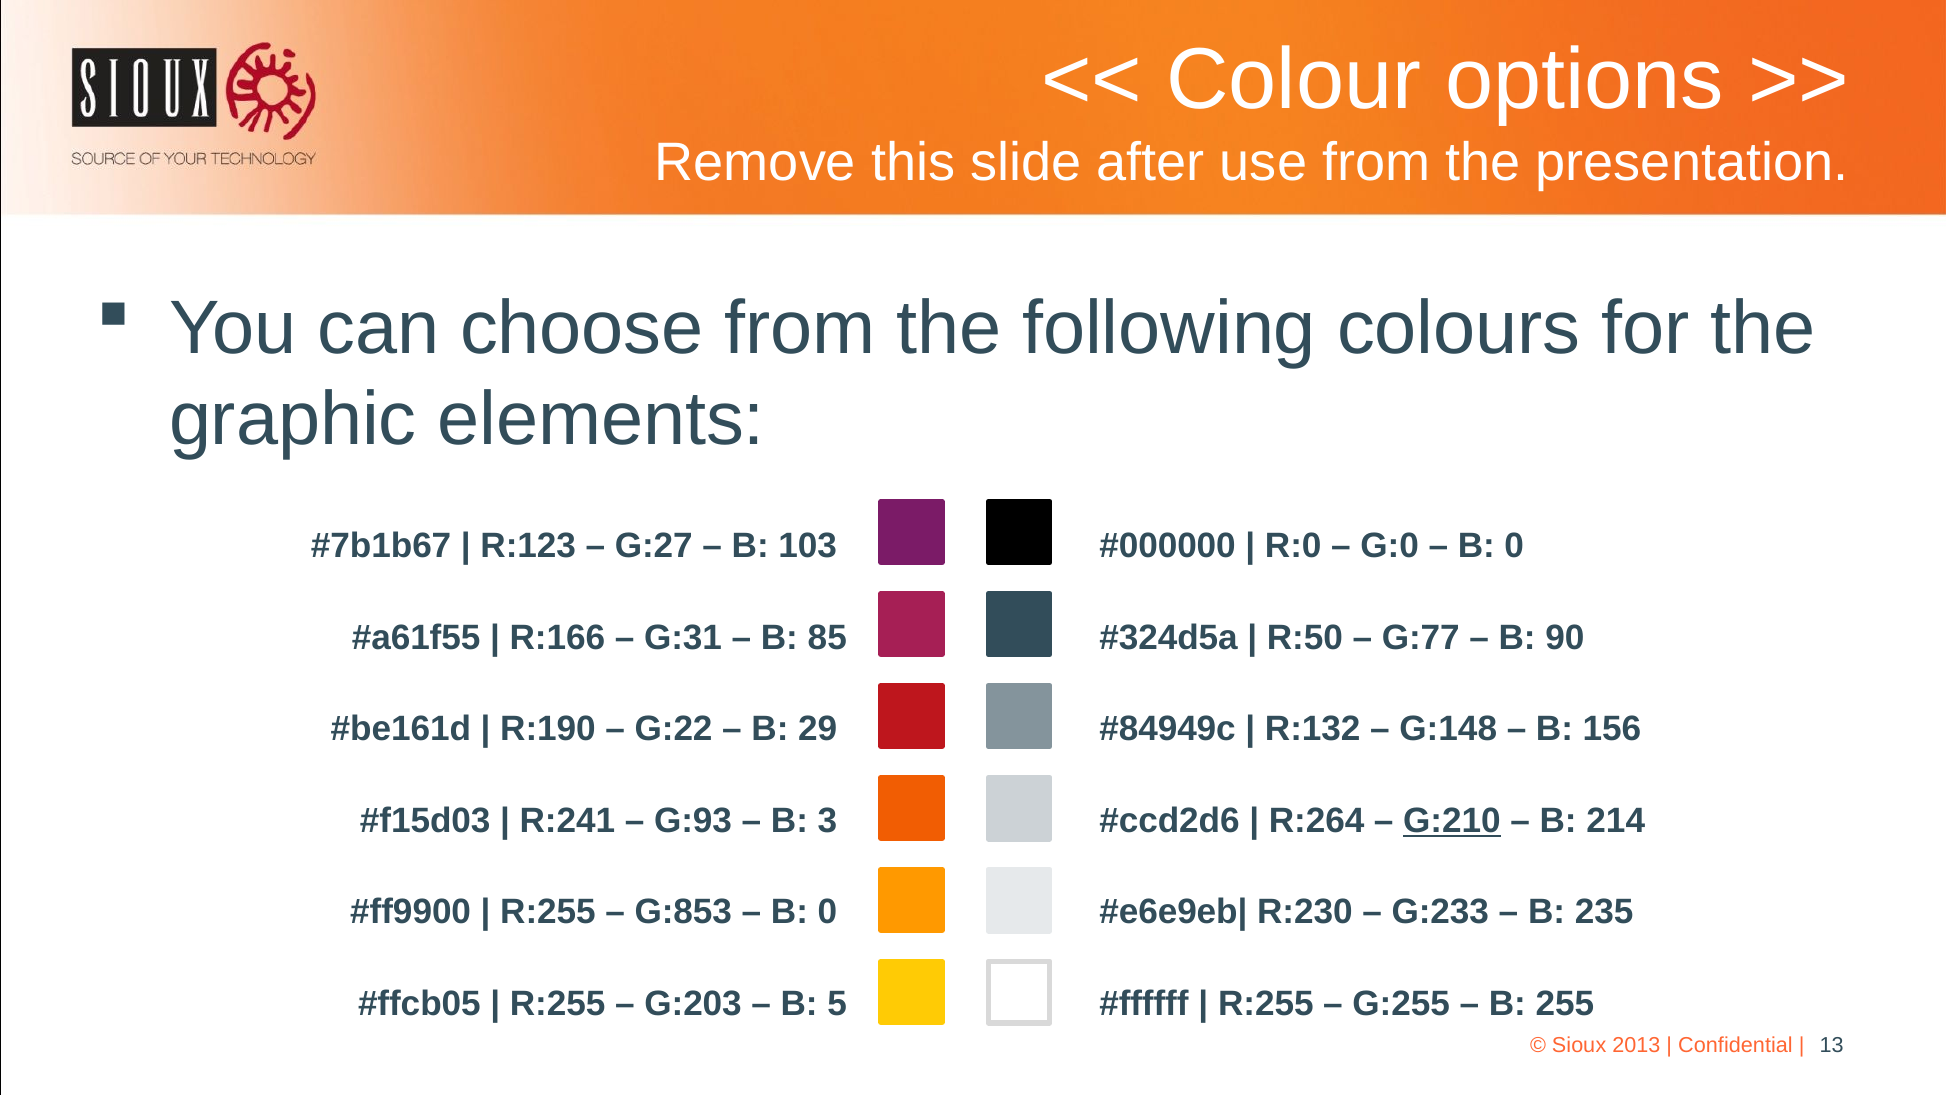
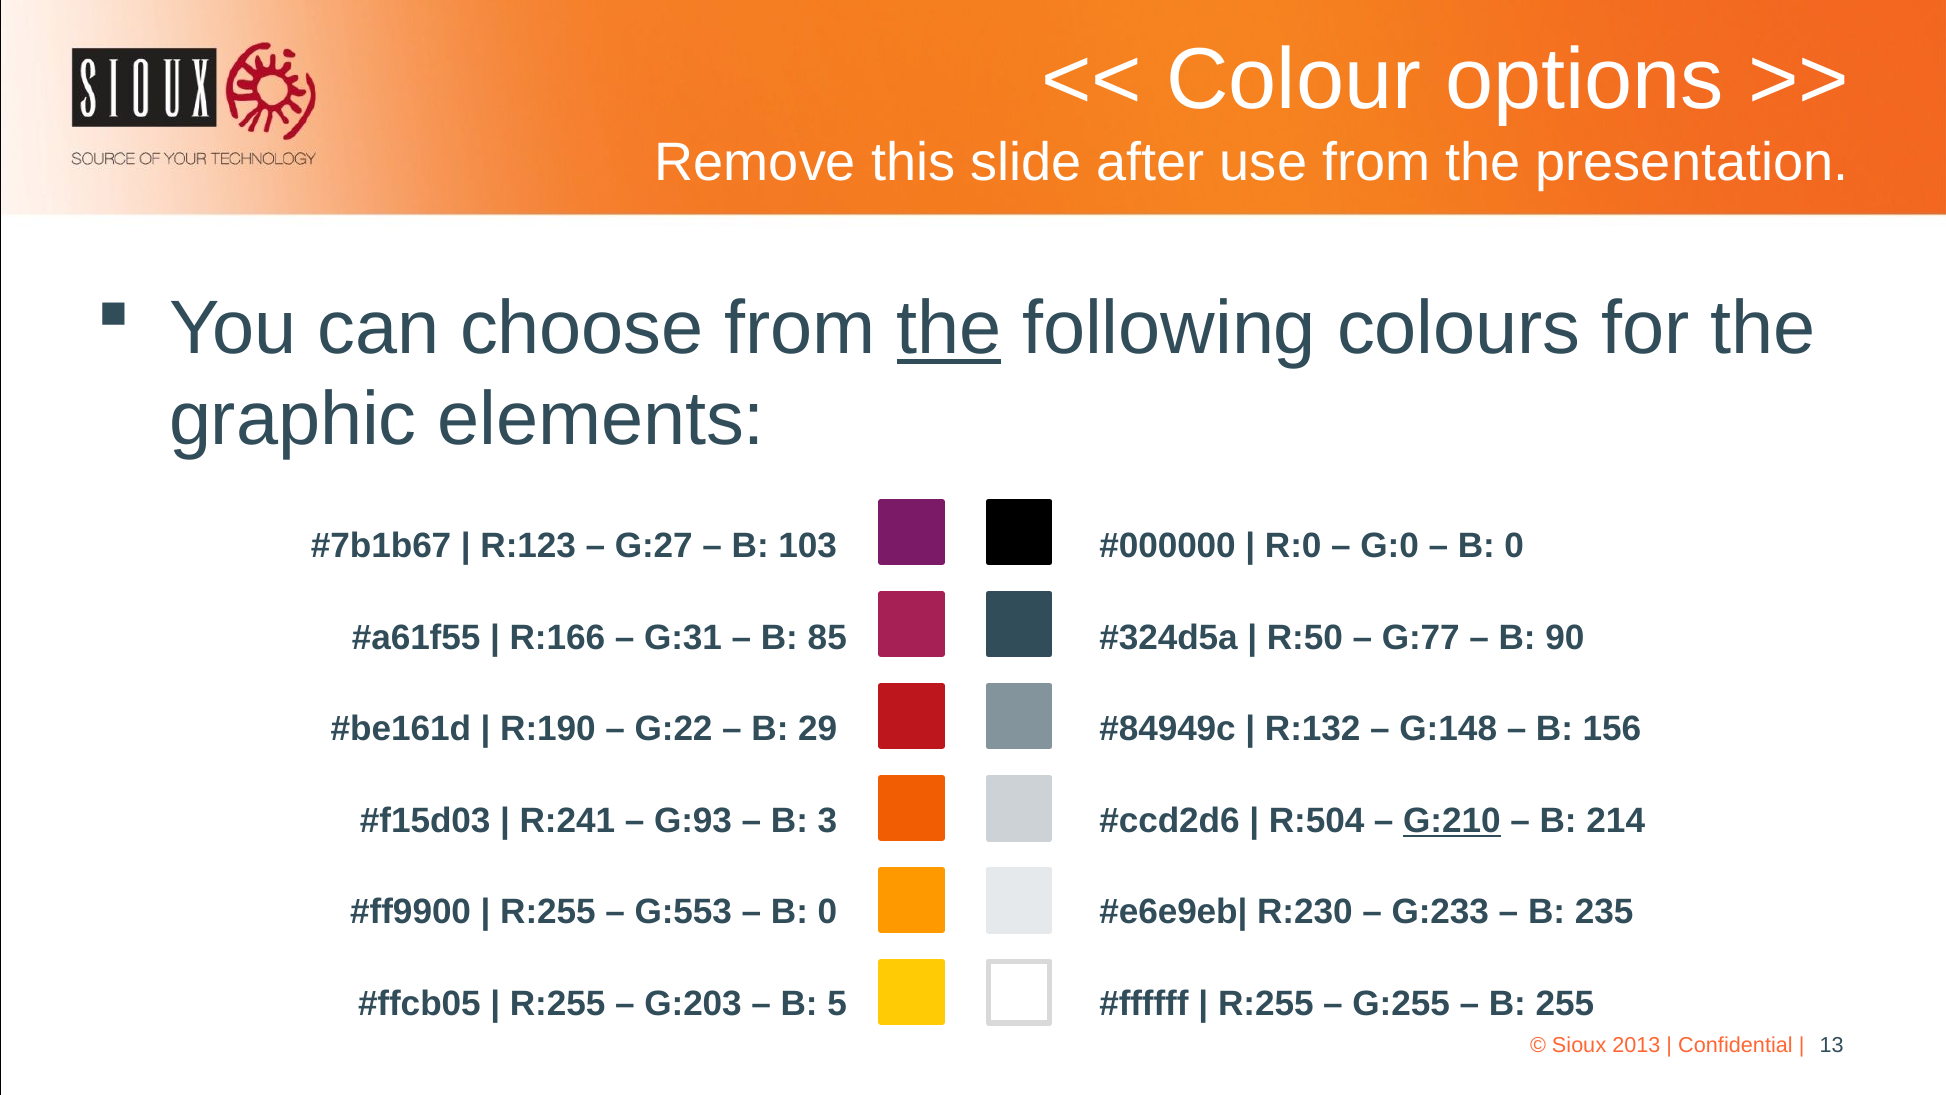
the at (949, 329) underline: none -> present
R:264: R:264 -> R:504
G:853: G:853 -> G:553
